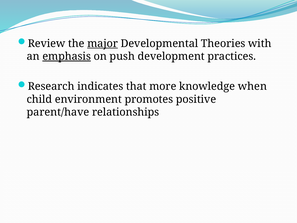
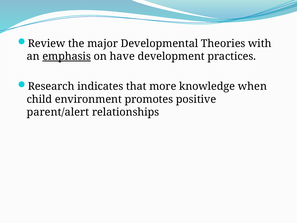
major underline: present -> none
push: push -> have
parent/have: parent/have -> parent/alert
